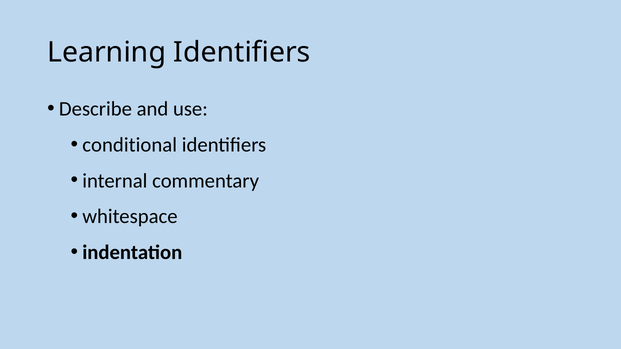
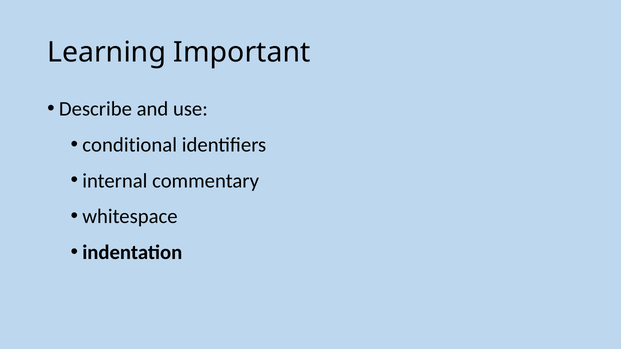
Learning Identifiers: Identifiers -> Important
